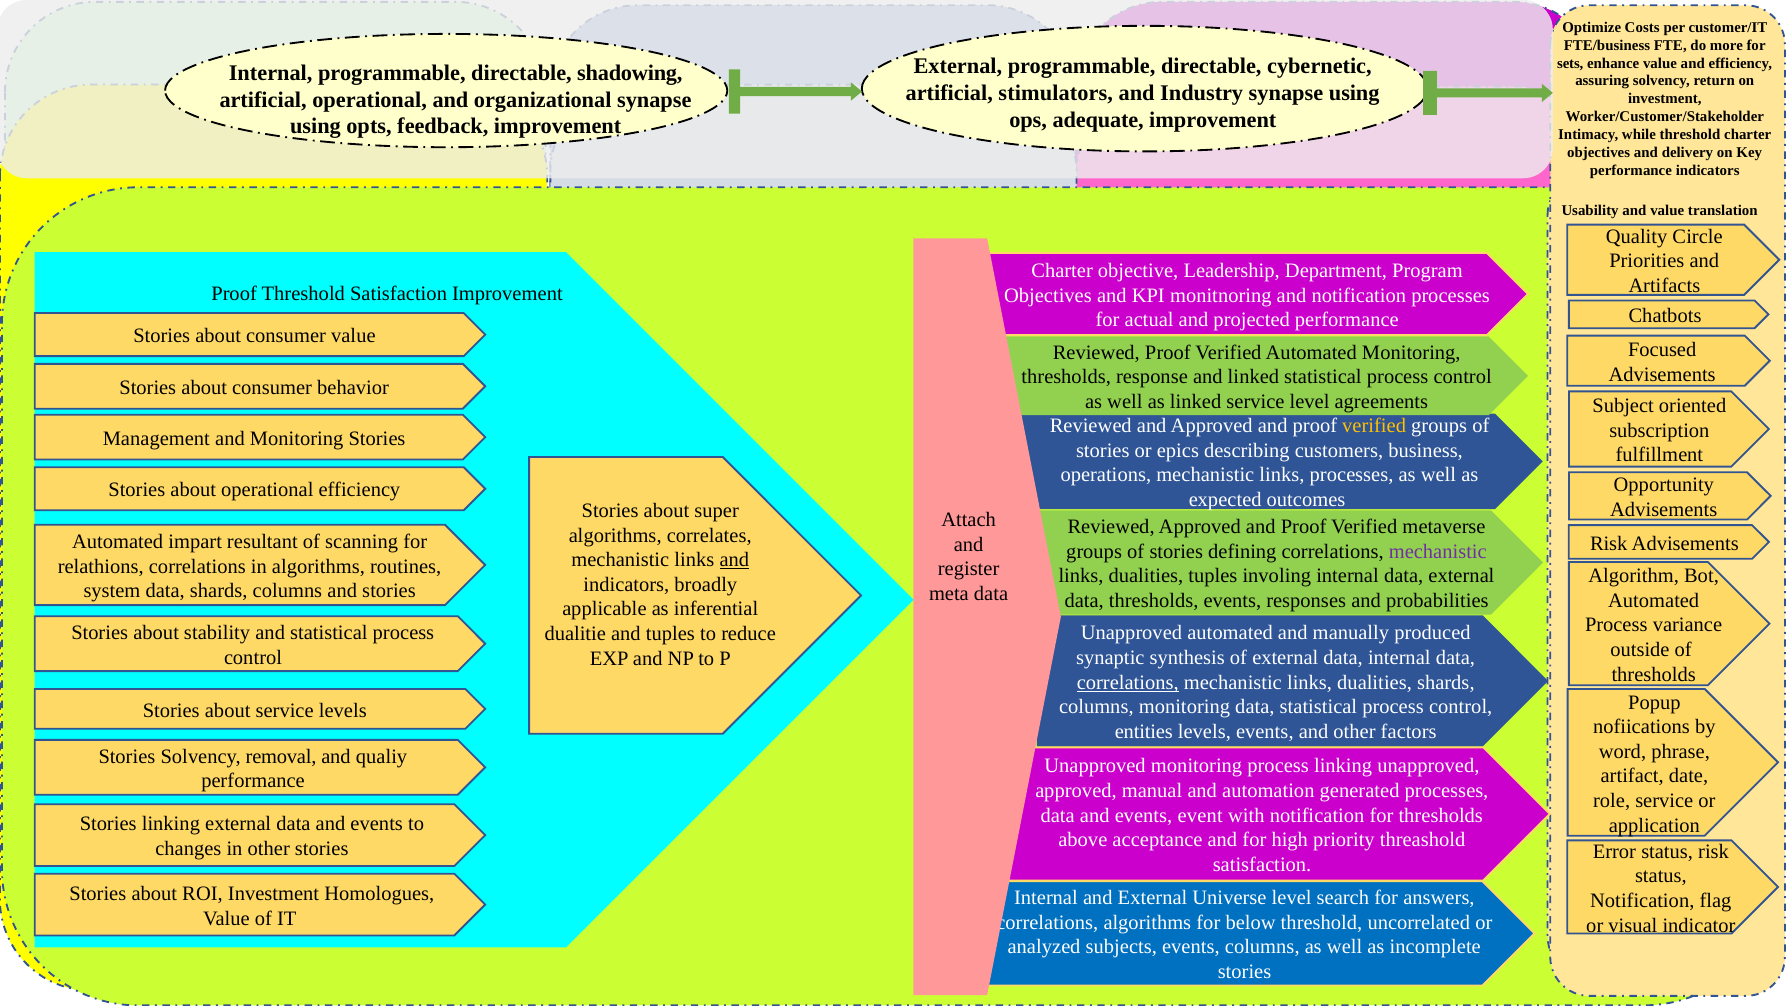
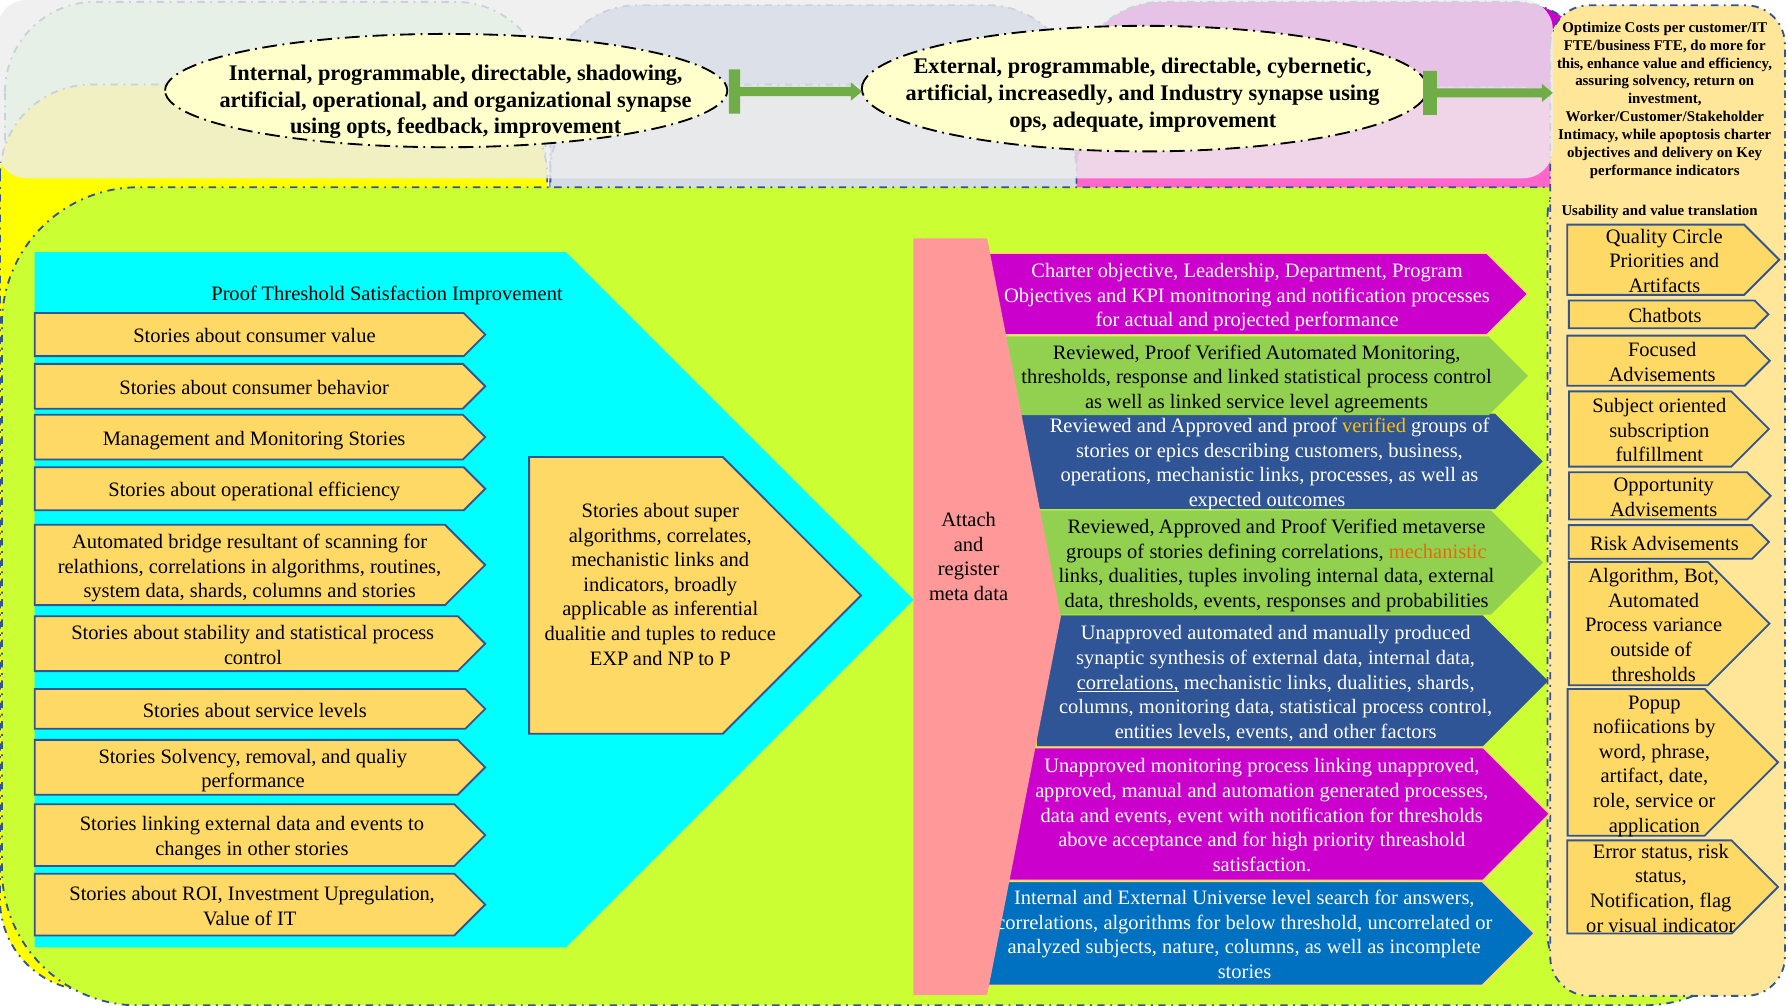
sets: sets -> this
stimulators: stimulators -> increasedly
while threshold: threshold -> apoptosis
impart: impart -> bridge
mechanistic at (1438, 551) colour: purple -> orange
and at (734, 560) underline: present -> none
Homologues: Homologues -> Upregulation
subjects events: events -> nature
